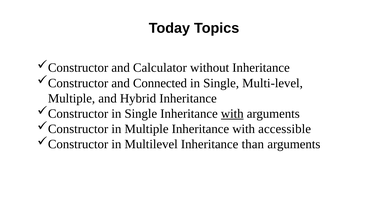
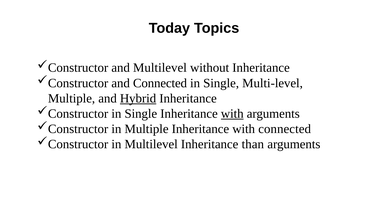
and Calculator: Calculator -> Multilevel
Hybrid underline: none -> present
with accessible: accessible -> connected
